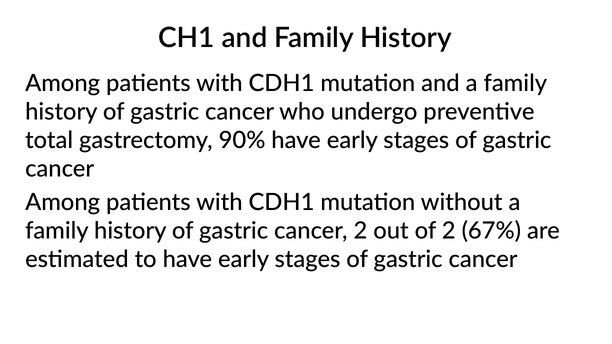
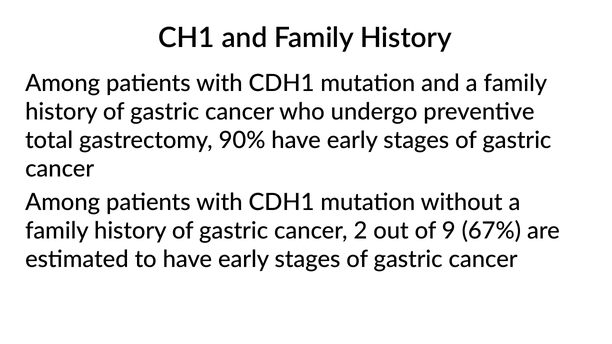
of 2: 2 -> 9
